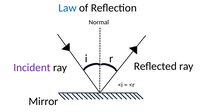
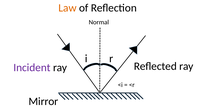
Law colour: blue -> orange
